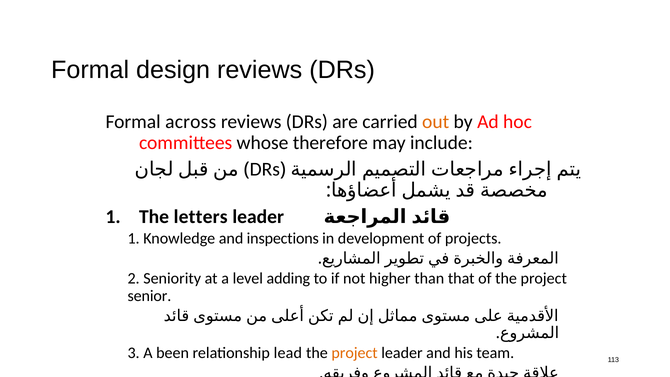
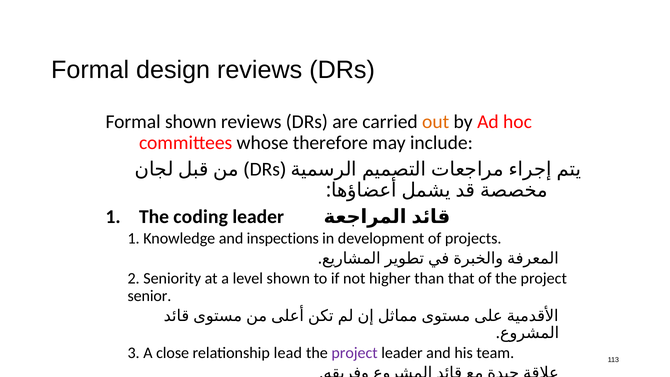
Formal across: across -> shown
letters: letters -> coding
level adding: adding -> shown
been: been -> close
project at (355, 353) colour: orange -> purple
